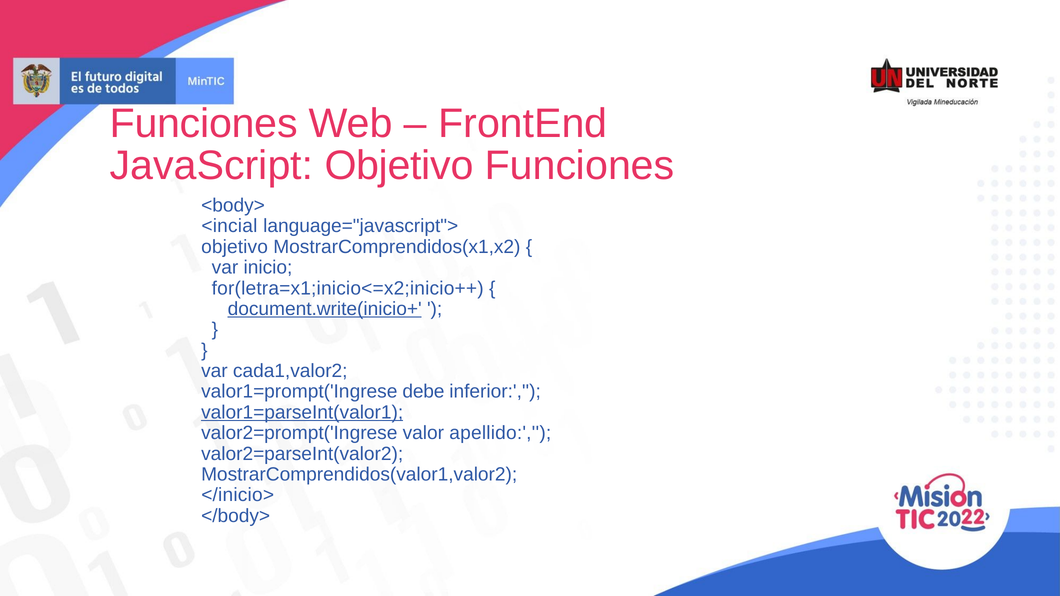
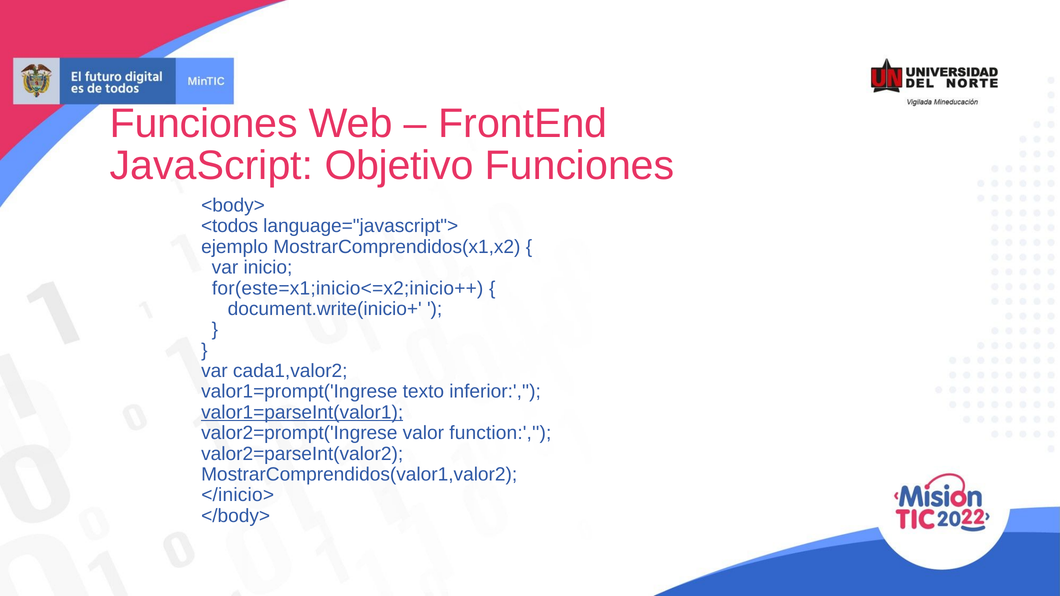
<incial: <incial -> <todos
objetivo at (235, 247): objetivo -> ejemplo
for(letra=x1;inicio<=x2;inicio++: for(letra=x1;inicio<=x2;inicio++ -> for(este=x1;inicio<=x2;inicio++
document.write(inicio+ underline: present -> none
debe: debe -> texto
apellido: apellido -> function
